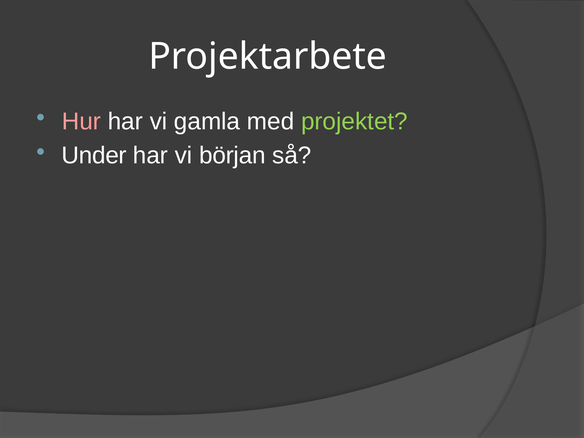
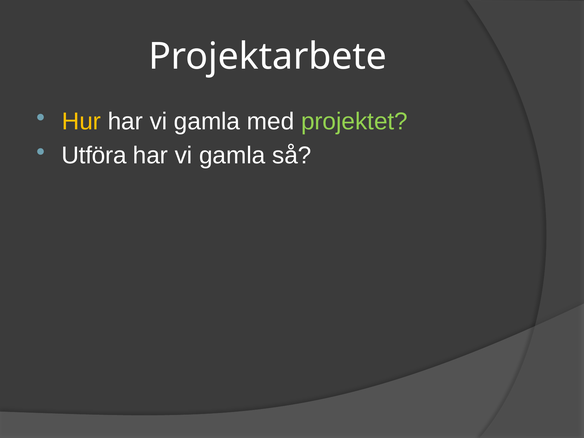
Hur colour: pink -> yellow
Under: Under -> Utföra
början at (232, 155): början -> gamla
